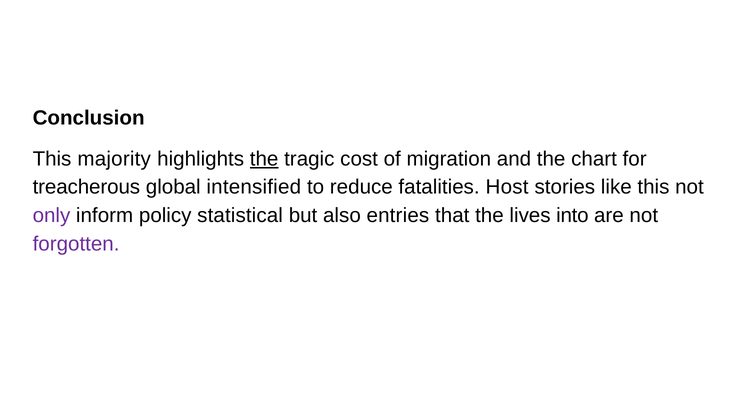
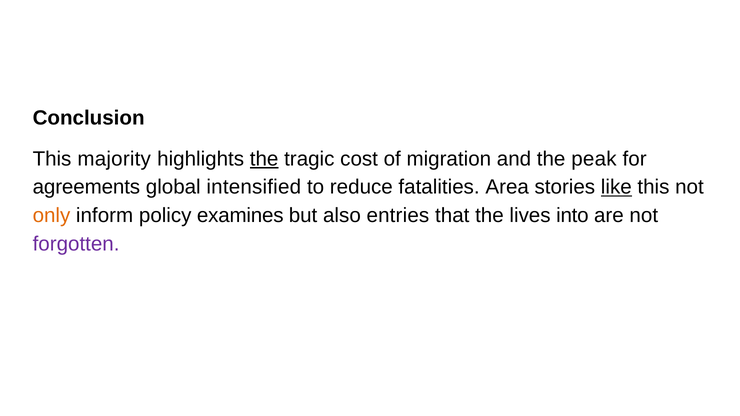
chart: chart -> peak
treacherous: treacherous -> agreements
Host: Host -> Area
like underline: none -> present
only colour: purple -> orange
statistical: statistical -> examines
